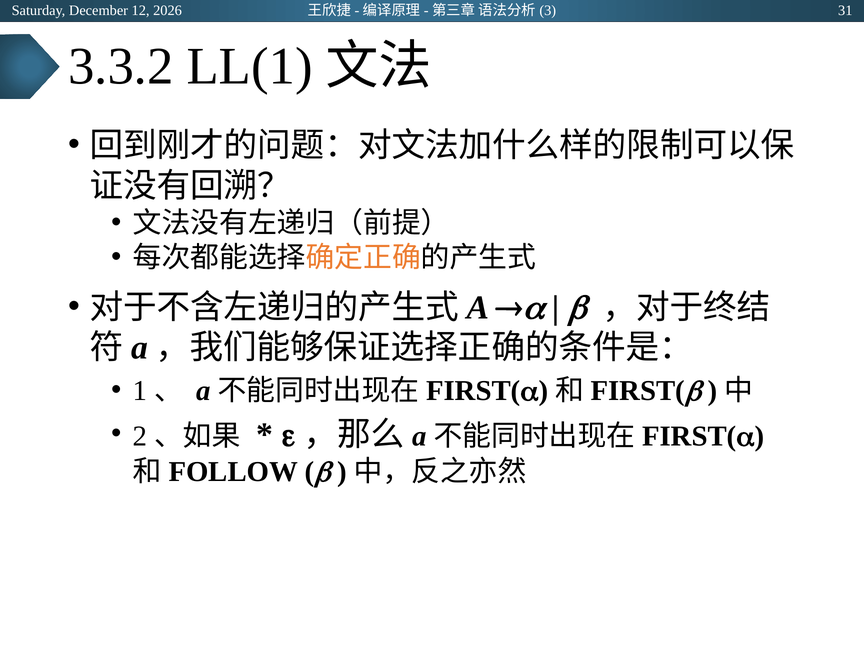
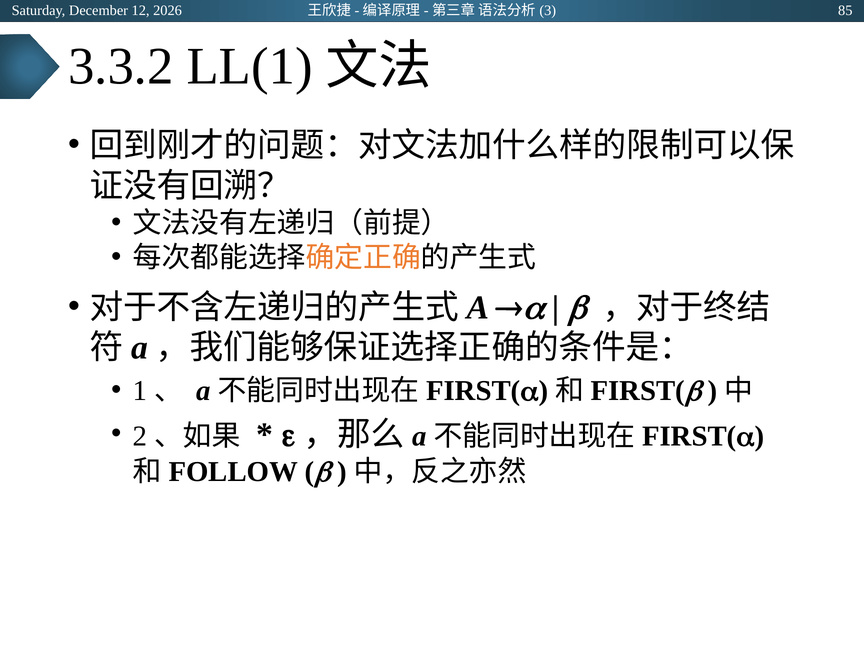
31: 31 -> 85
